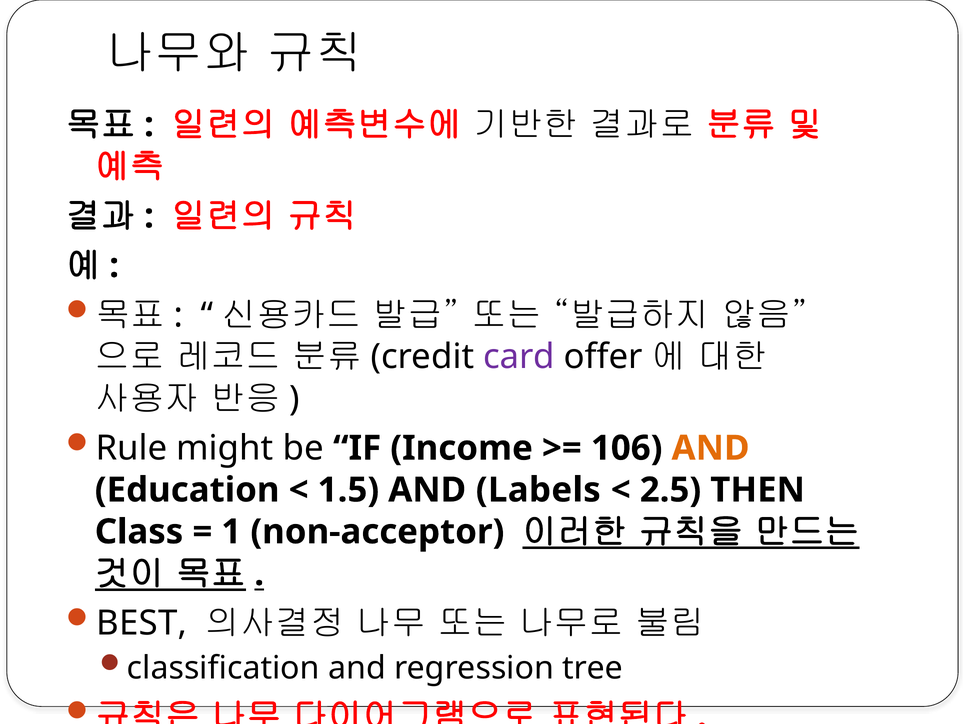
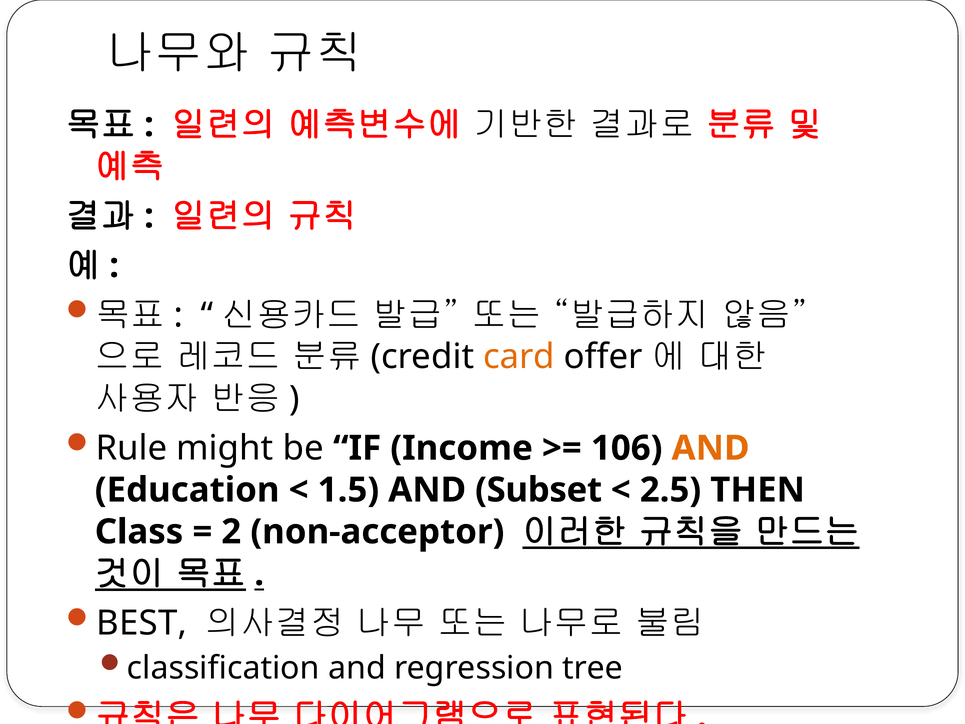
card colour: purple -> orange
Labels: Labels -> Subset
1: 1 -> 2
